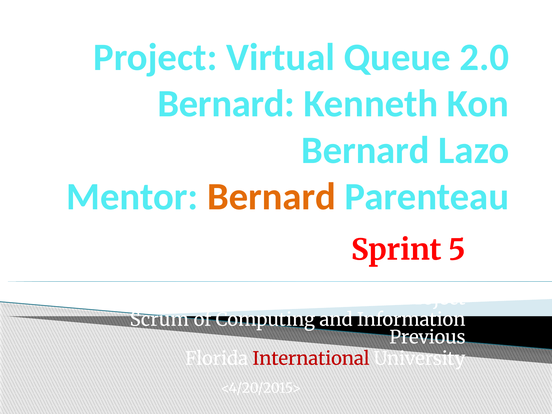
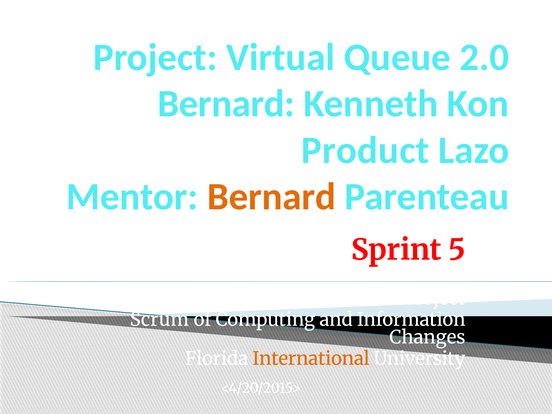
Bernard at (365, 150): Bernard -> Product
Previous: Previous -> Changes
International colour: red -> orange
